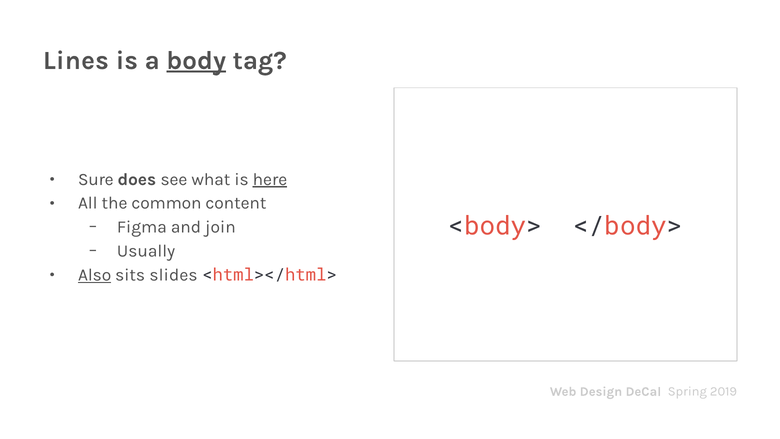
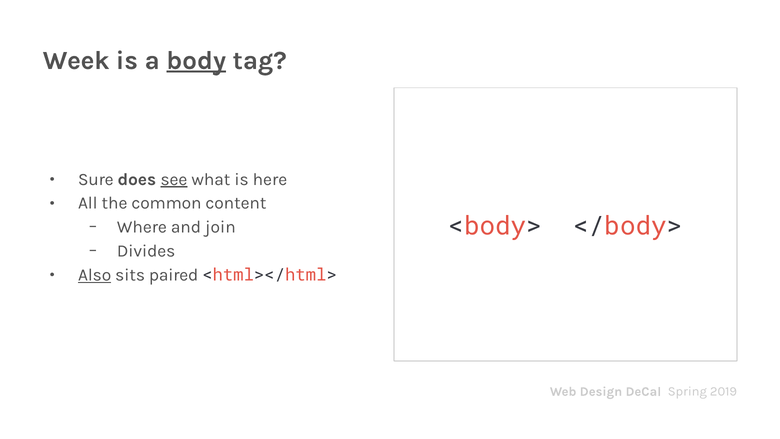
Lines: Lines -> Week
see underline: none -> present
here underline: present -> none
Figma: Figma -> Where
Usually: Usually -> Divides
slides: slides -> paired
